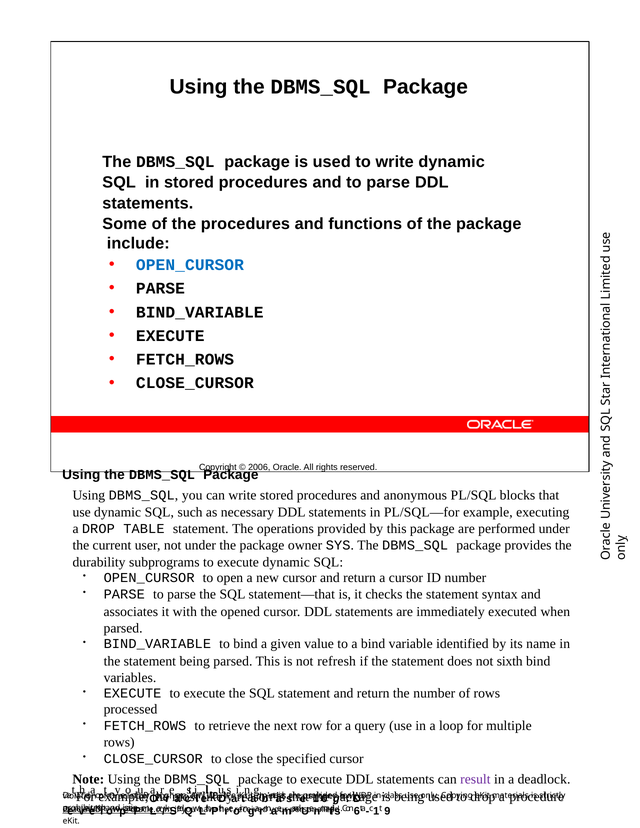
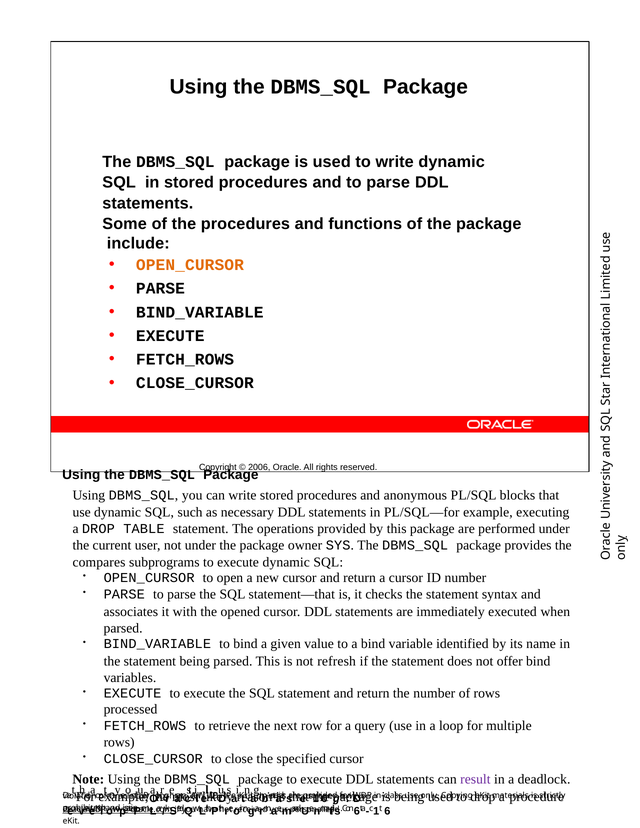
OPEN_CURSOR at (190, 265) colour: blue -> orange
durability: durability -> compares
sixth: sixth -> offer
9: 9 -> 6
